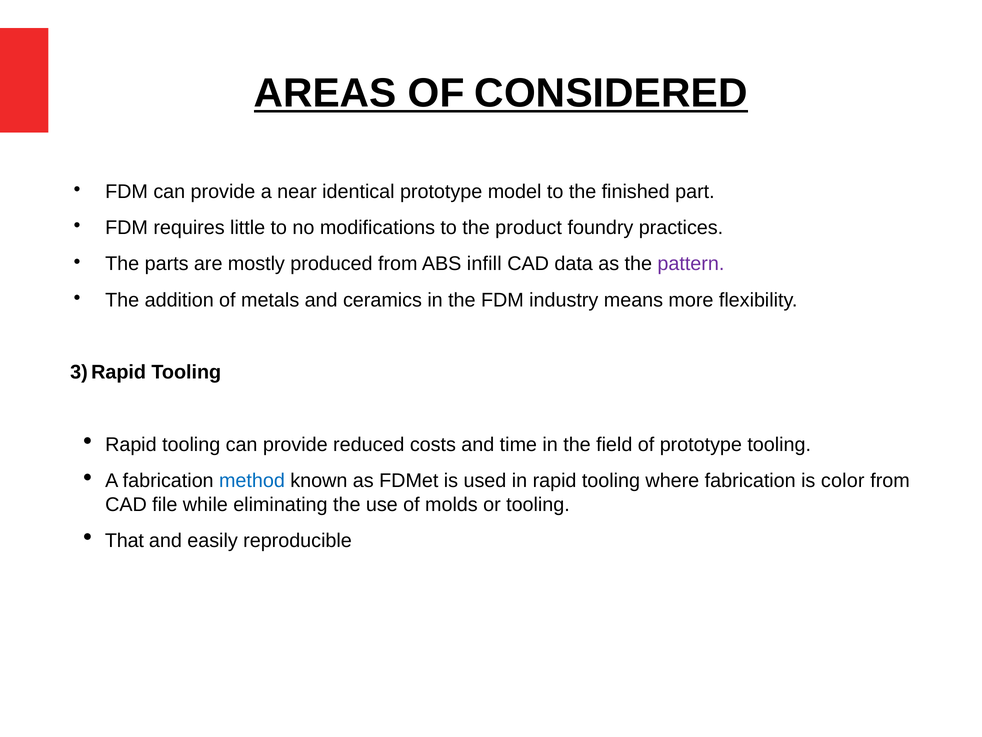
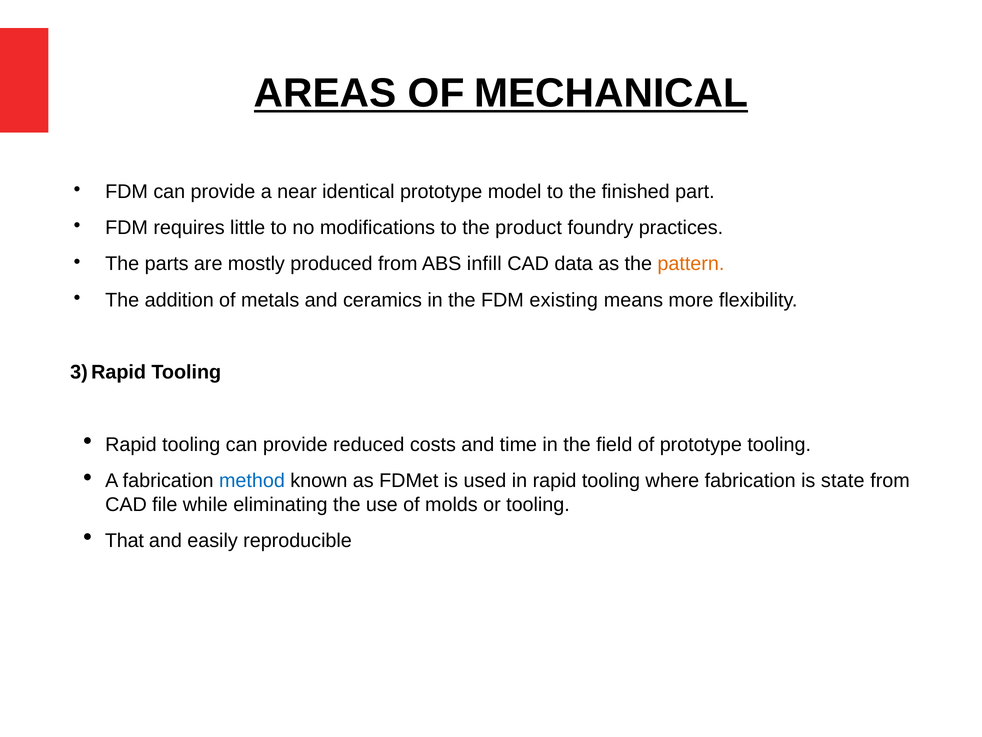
CONSIDERED: CONSIDERED -> MECHANICAL
pattern colour: purple -> orange
industry: industry -> existing
color: color -> state
